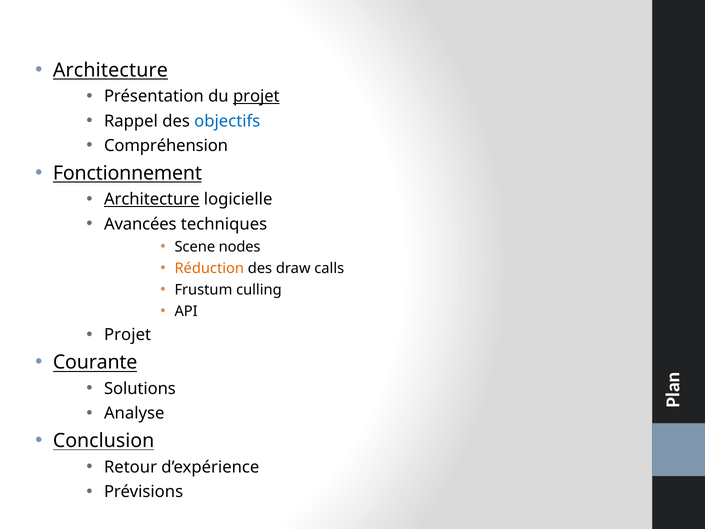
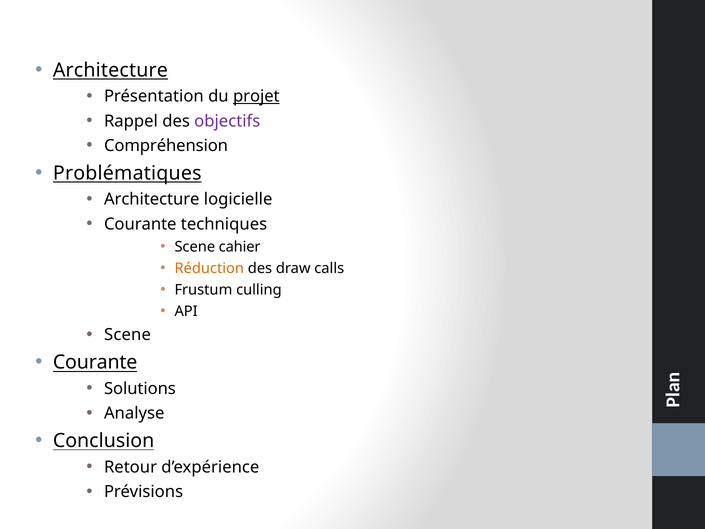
objectifs colour: blue -> purple
Fonctionnement: Fonctionnement -> Problématiques
Architecture at (152, 199) underline: present -> none
Avancées at (140, 224): Avancées -> Courante
nodes: nodes -> cahier
Projet at (128, 335): Projet -> Scene
